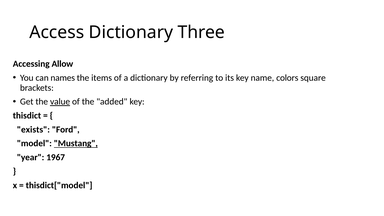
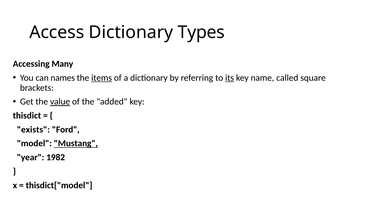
Three: Three -> Types
Allow: Allow -> Many
items underline: none -> present
its underline: none -> present
colors: colors -> called
1967: 1967 -> 1982
